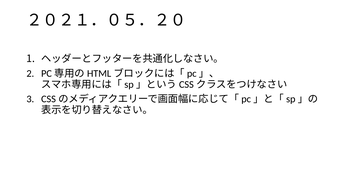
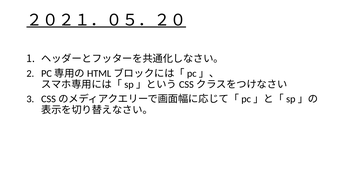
２０２１．０５．２０ underline: none -> present
